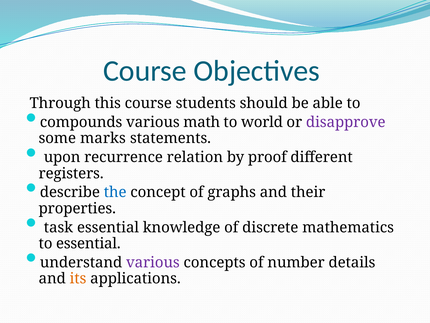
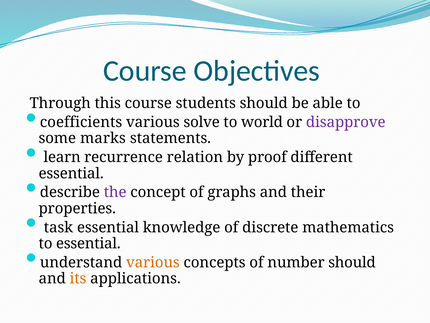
compounds: compounds -> coefficients
math: math -> solve
upon: upon -> learn
registers at (71, 173): registers -> essential
the colour: blue -> purple
various at (153, 262) colour: purple -> orange
number details: details -> should
